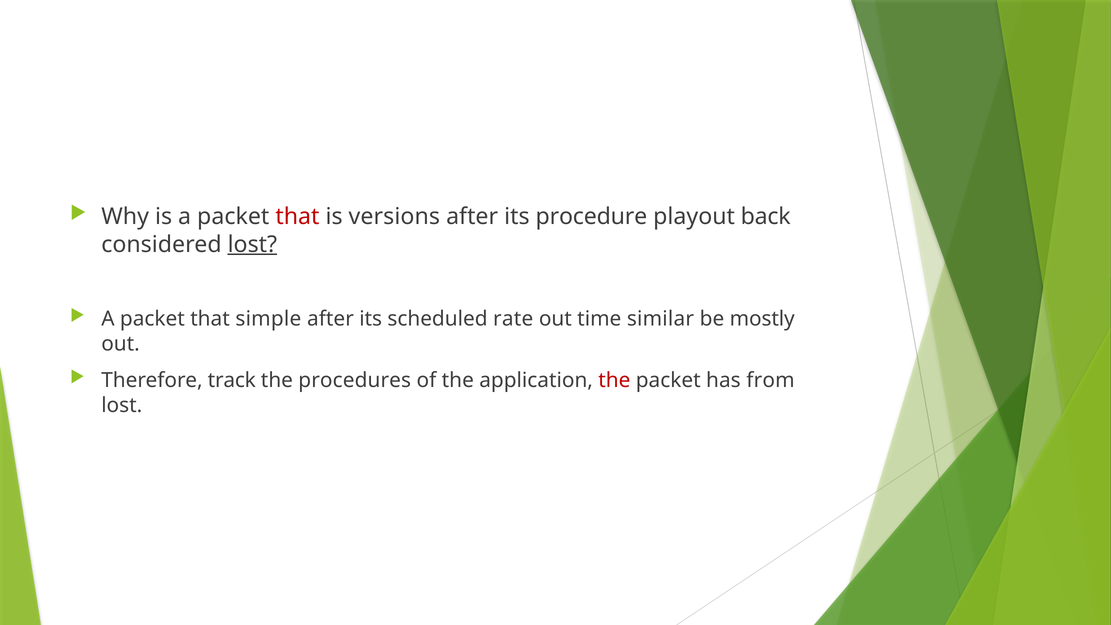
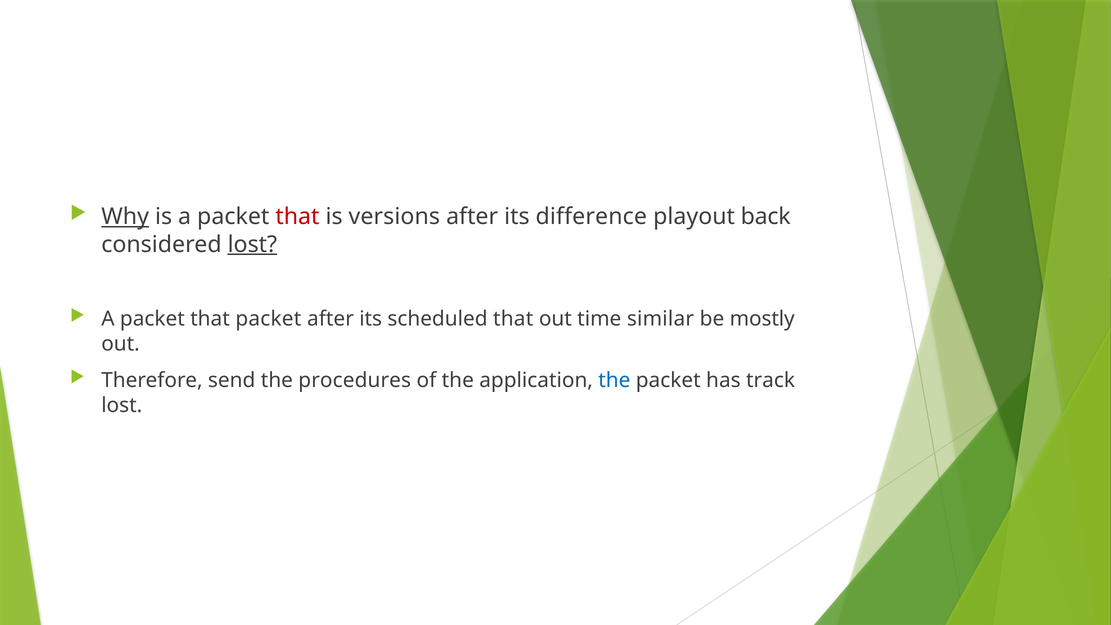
Why underline: none -> present
procedure: procedure -> difference
that simple: simple -> packet
scheduled rate: rate -> that
track: track -> send
the at (614, 380) colour: red -> blue
from: from -> track
